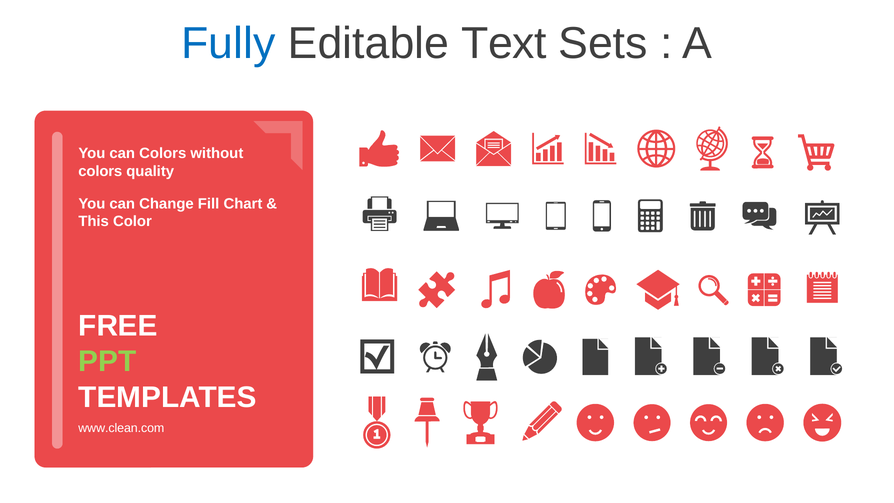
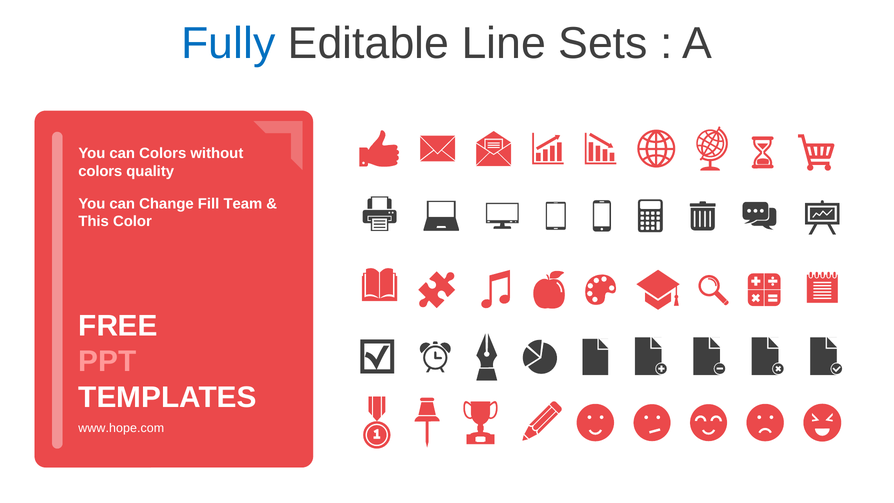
Text: Text -> Line
Chart: Chart -> Team
PPT colour: light green -> pink
www.clean.com: www.clean.com -> www.hope.com
